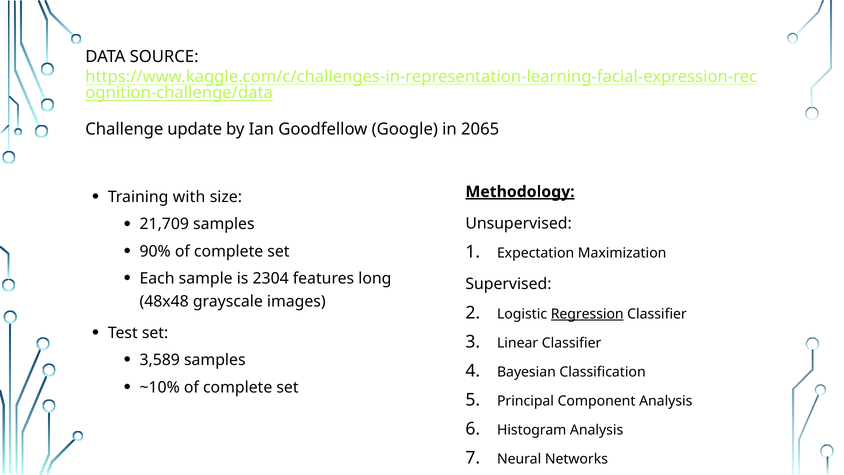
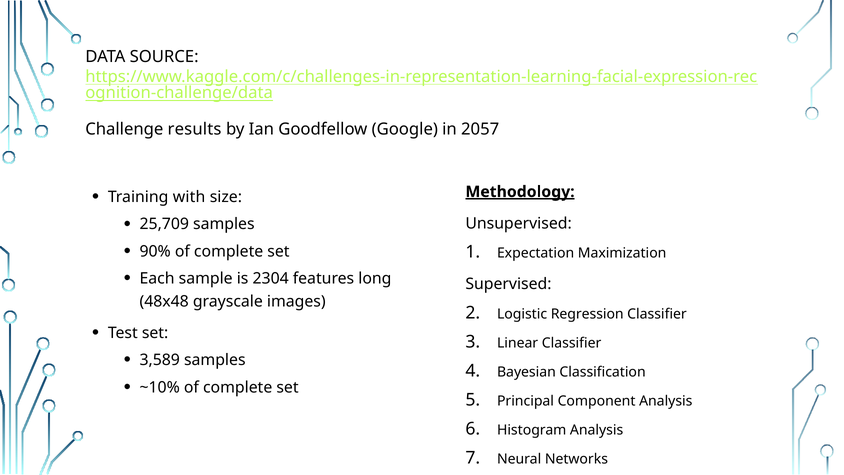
update: update -> results
2065: 2065 -> 2057
21,709: 21,709 -> 25,709
Regression underline: present -> none
